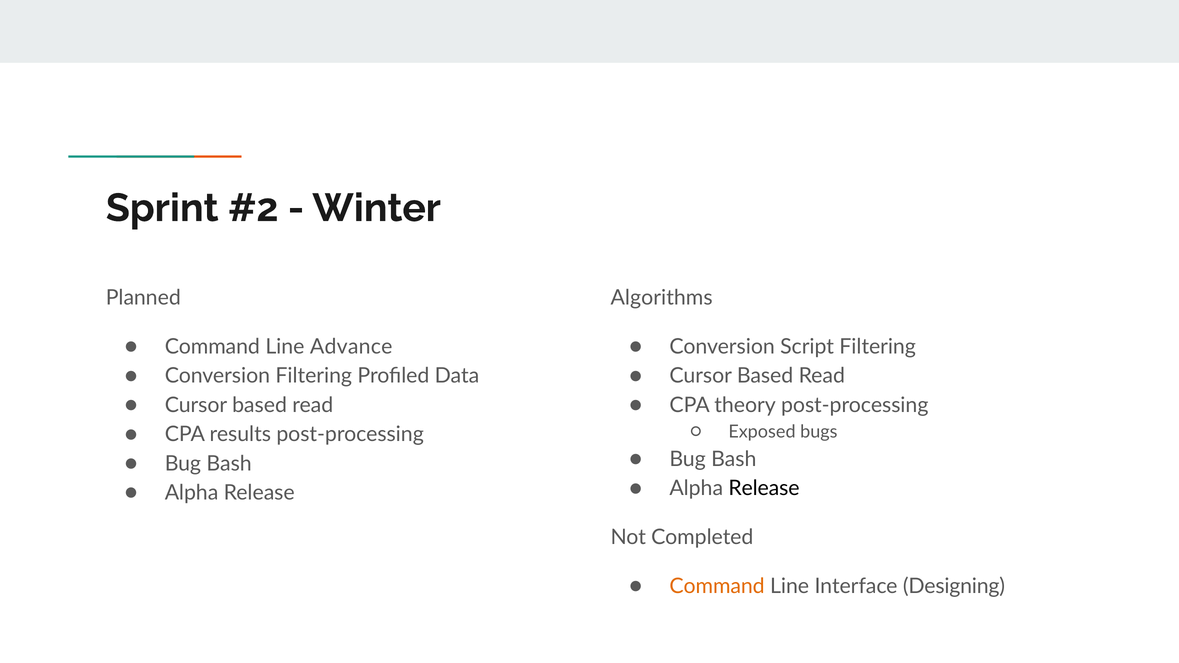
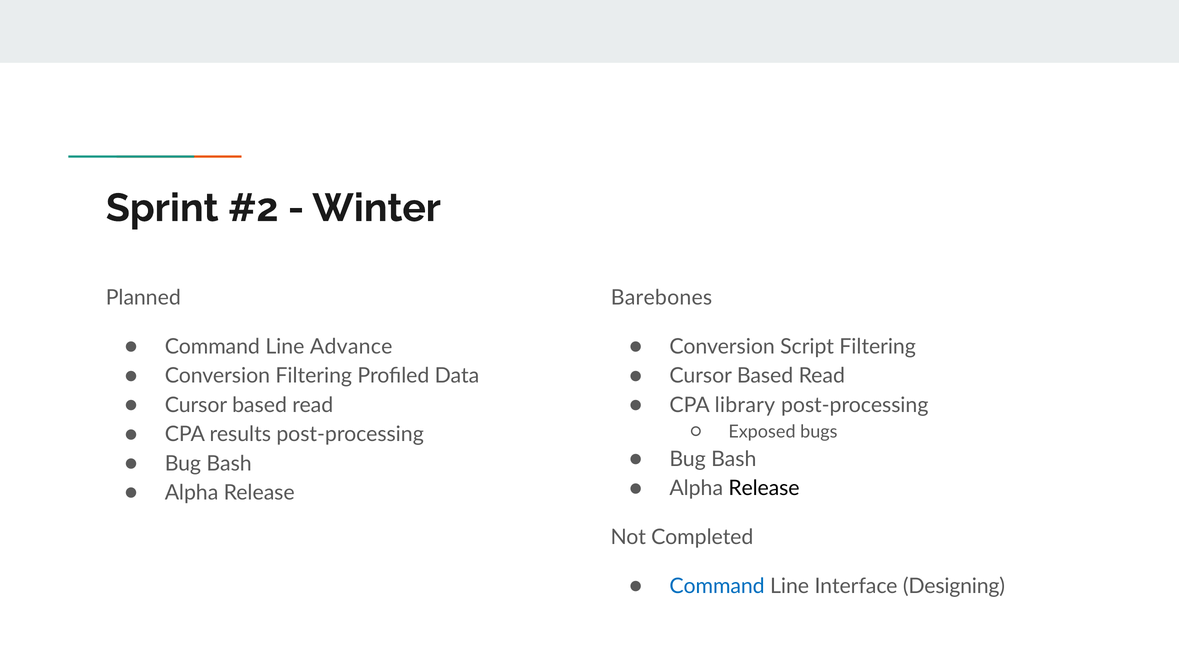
Algorithms: Algorithms -> Barebones
theory: theory -> library
Command at (717, 586) colour: orange -> blue
